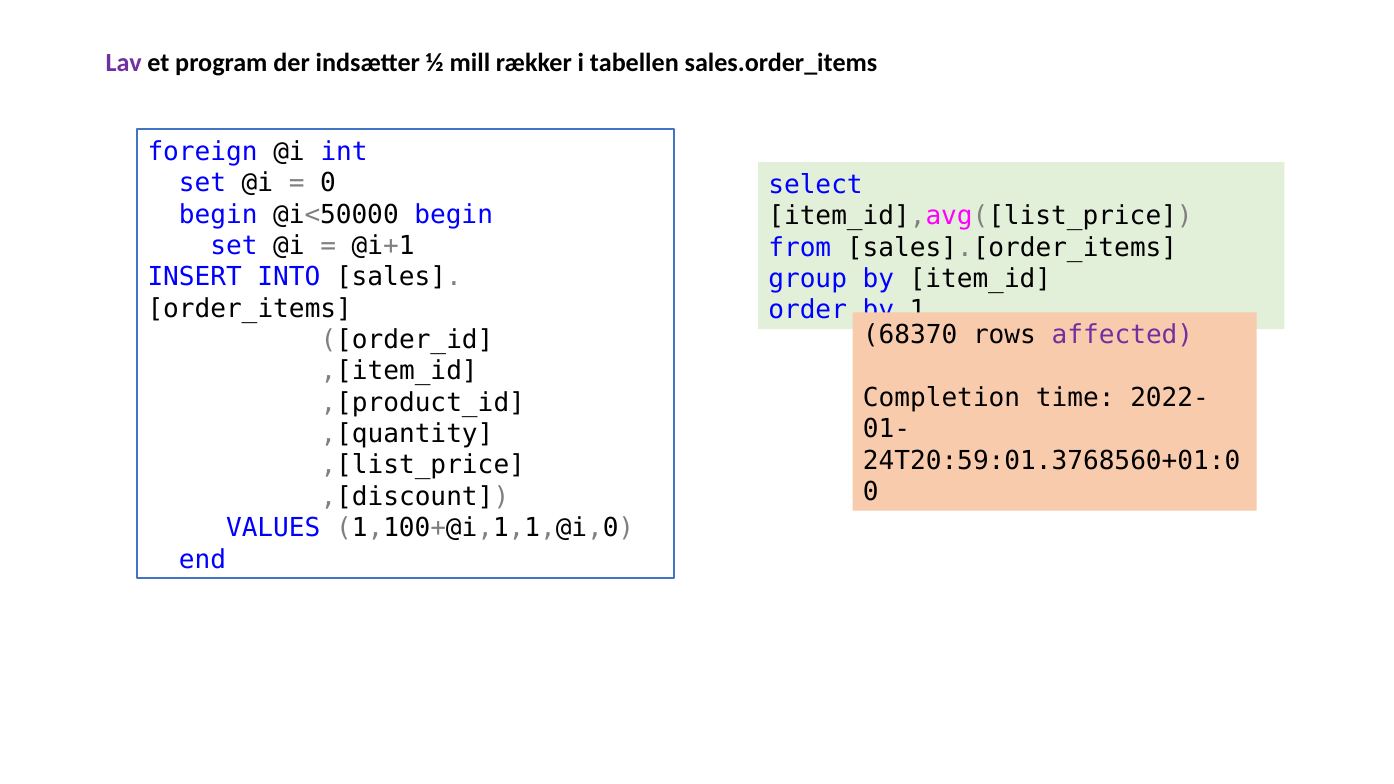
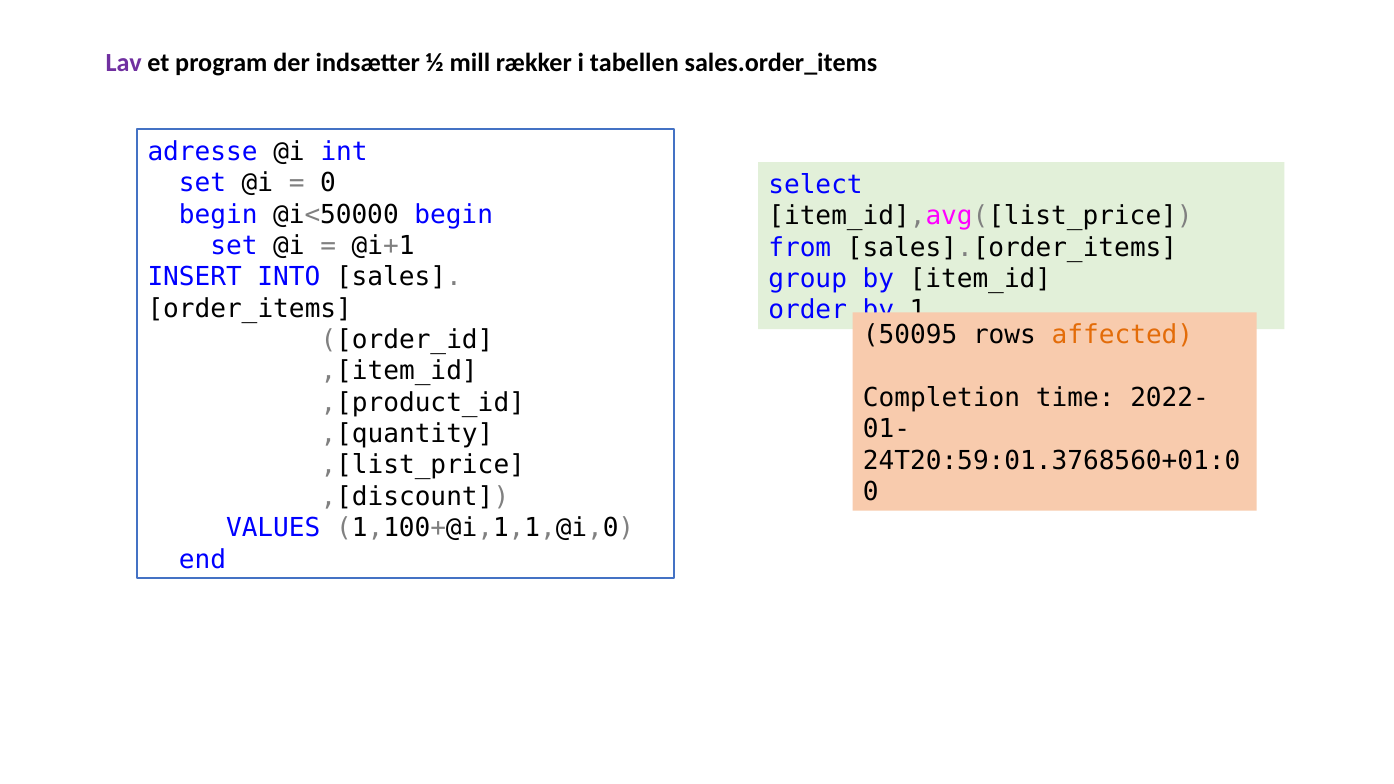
foreign: foreign -> adresse
68370: 68370 -> 50095
affected colour: purple -> orange
